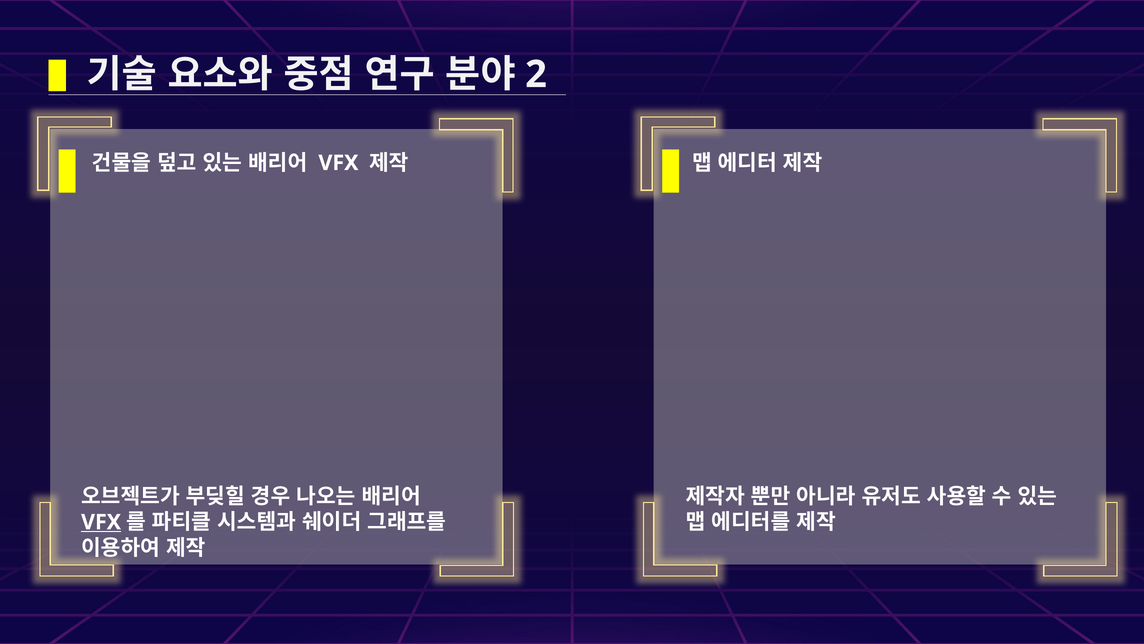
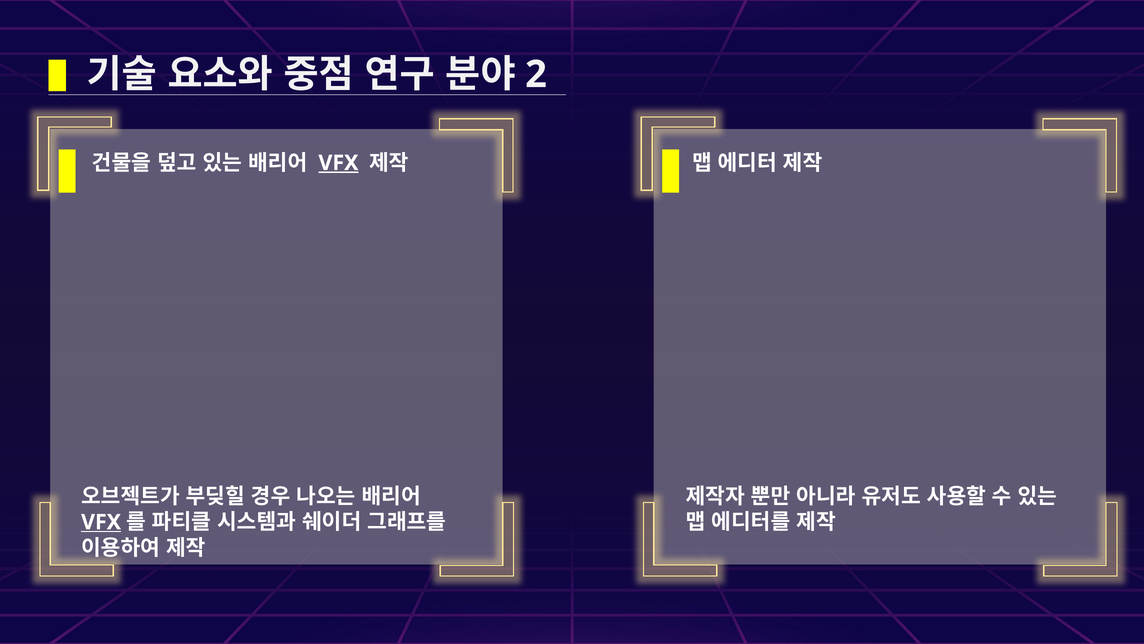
VFX at (338, 163) underline: none -> present
